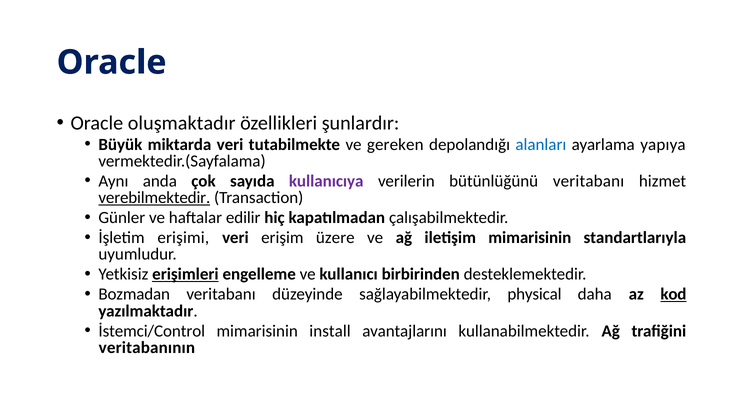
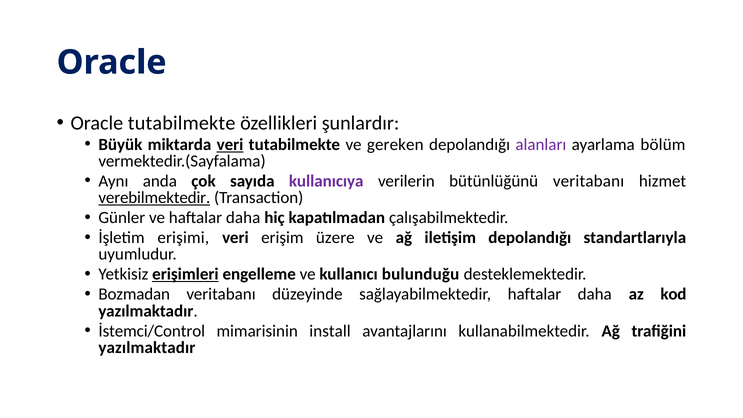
Oracle oluşmaktadır: oluşmaktadır -> tutabilmekte
veri at (230, 145) underline: none -> present
alanları colour: blue -> purple
yapıya: yapıya -> bölüm
ve haftalar edilir: edilir -> daha
iletişim mimarisinin: mimarisinin -> depolandığı
birbirinden: birbirinden -> bulunduğu
sağlayabilmektedir physical: physical -> haftalar
kod underline: present -> none
veritabanının at (147, 347): veritabanının -> yazılmaktadır
